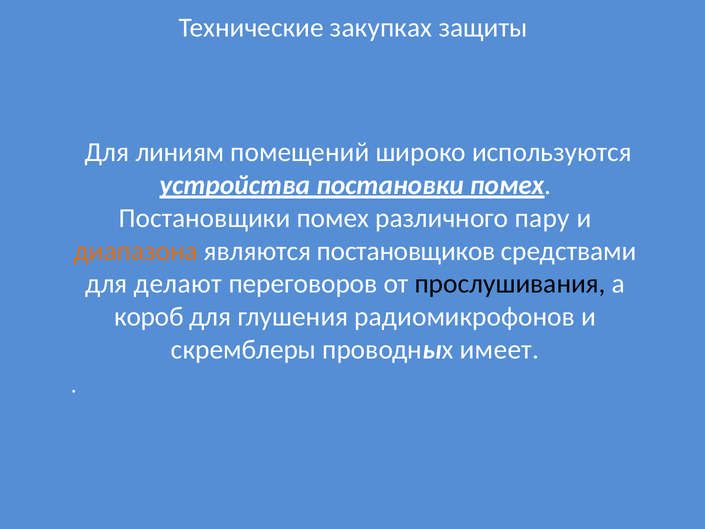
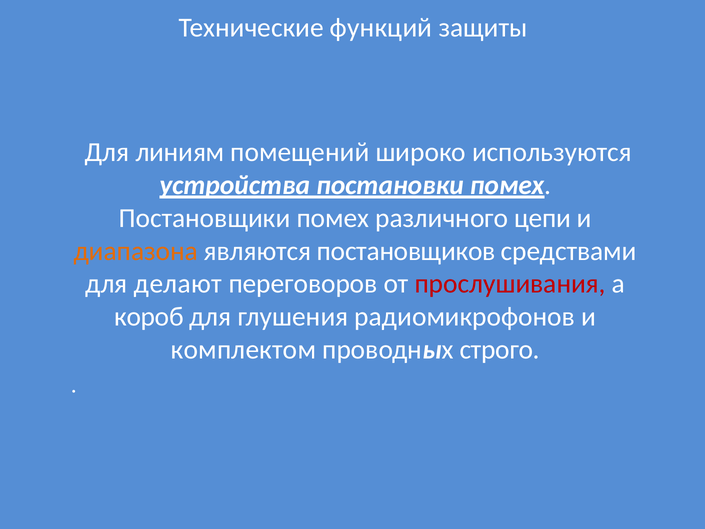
закупках: закупках -> функций
пару: пару -> цепи
прослушивания colour: black -> red
скремблеры: скремблеры -> комплектом
имеет: имеет -> строго
